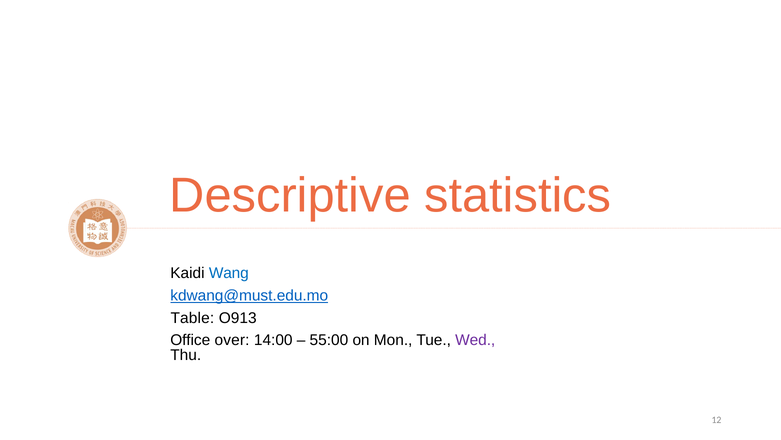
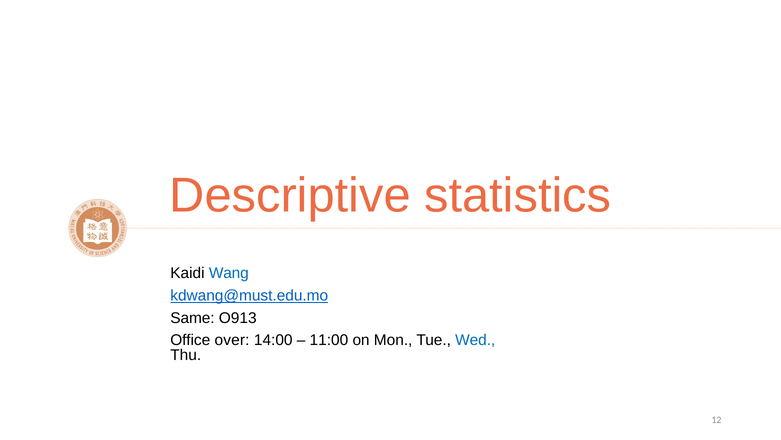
Table: Table -> Same
55:00: 55:00 -> 11:00
Wed colour: purple -> blue
